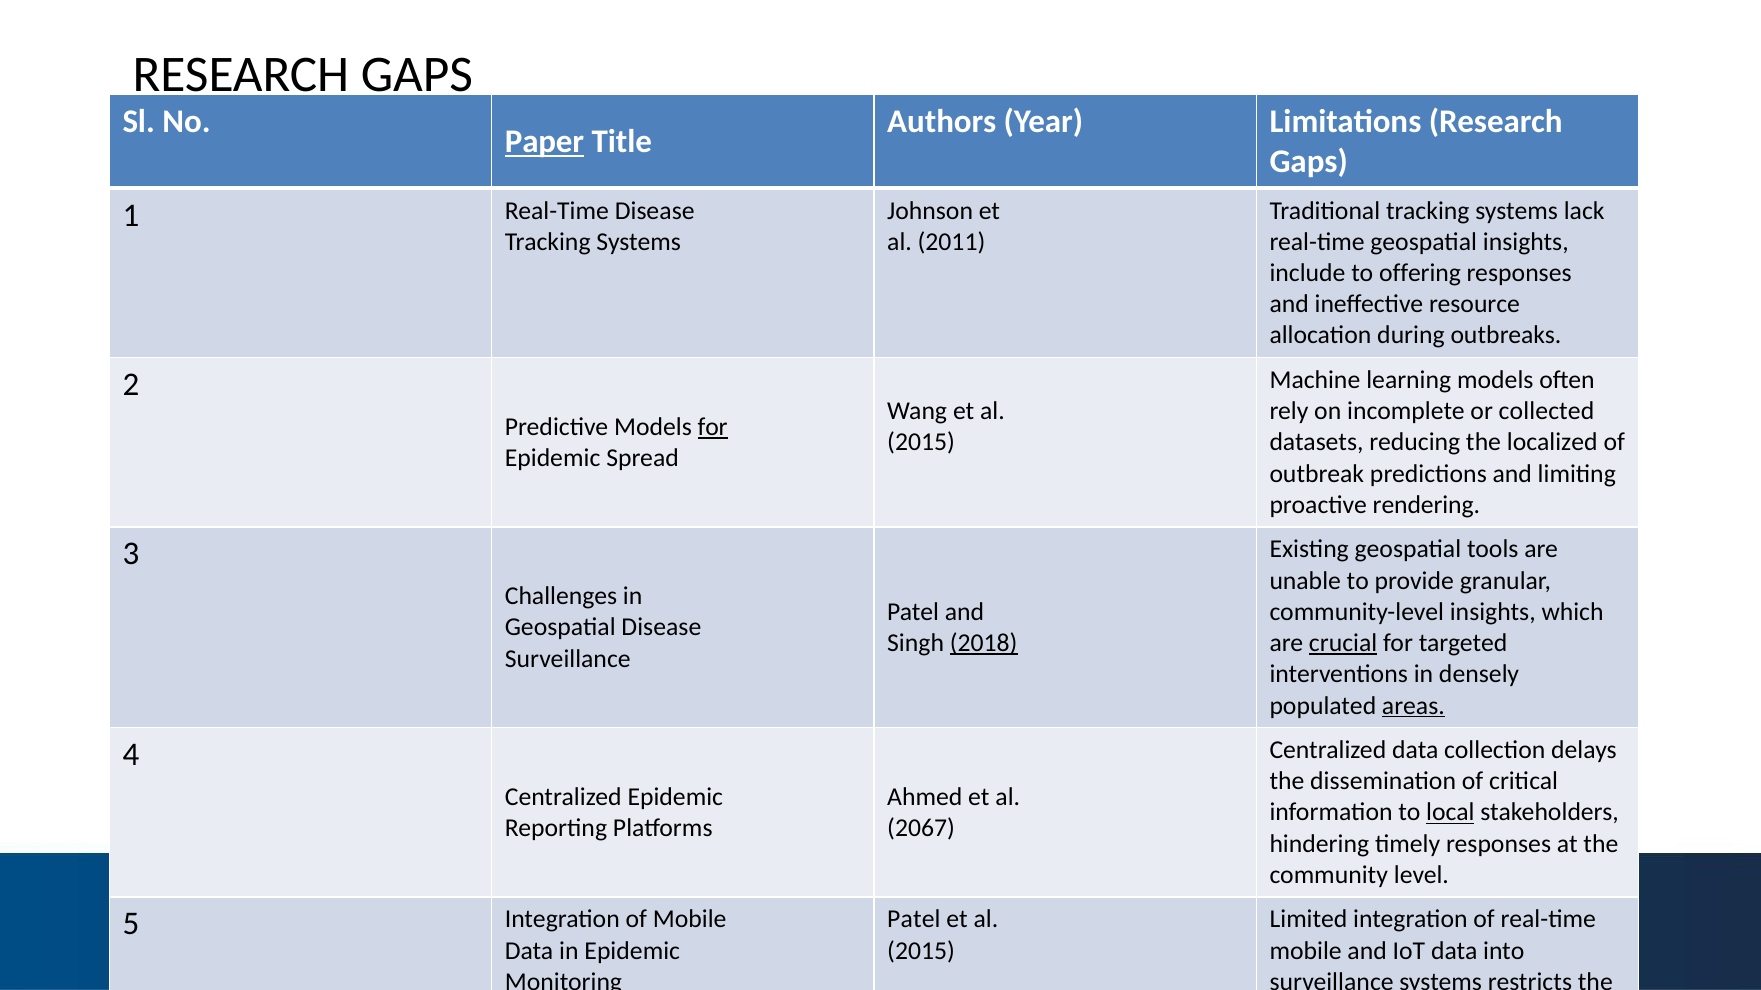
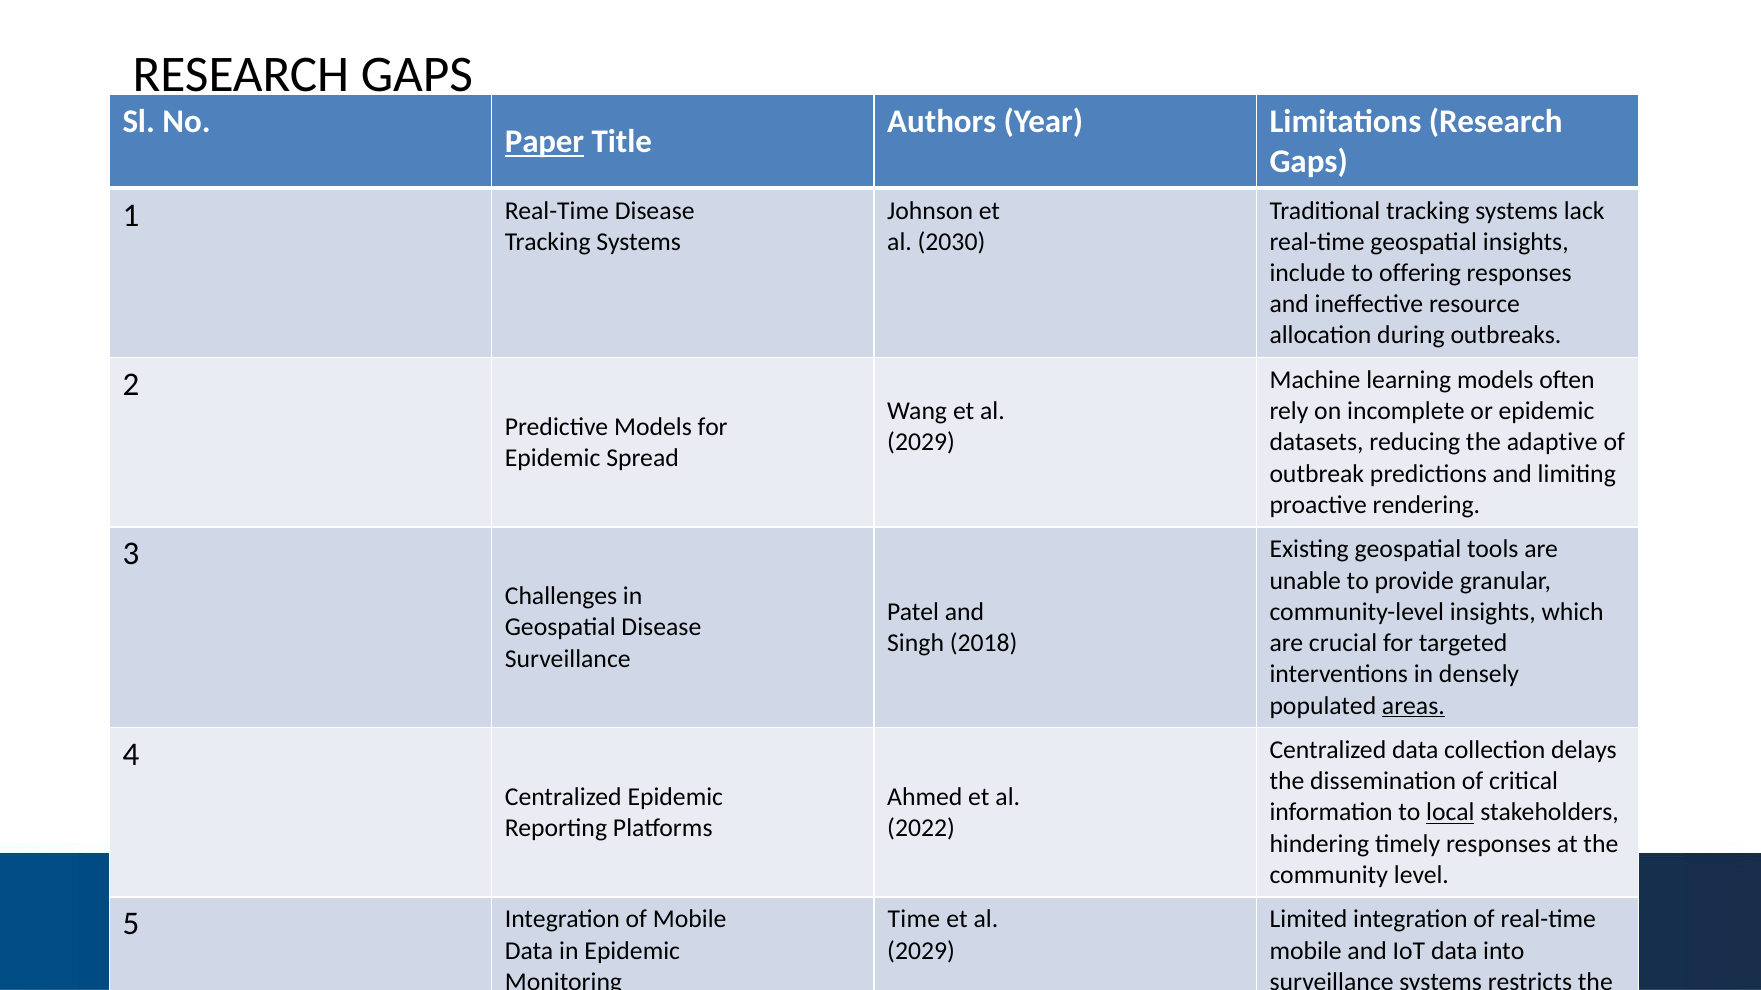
2011: 2011 -> 2030
or collected: collected -> epidemic
for at (713, 427) underline: present -> none
2015 at (921, 443): 2015 -> 2029
localized: localized -> adaptive
2018 underline: present -> none
crucial underline: present -> none
2067: 2067 -> 2022
Patel at (914, 920): Patel -> Time
2015 at (921, 951): 2015 -> 2029
